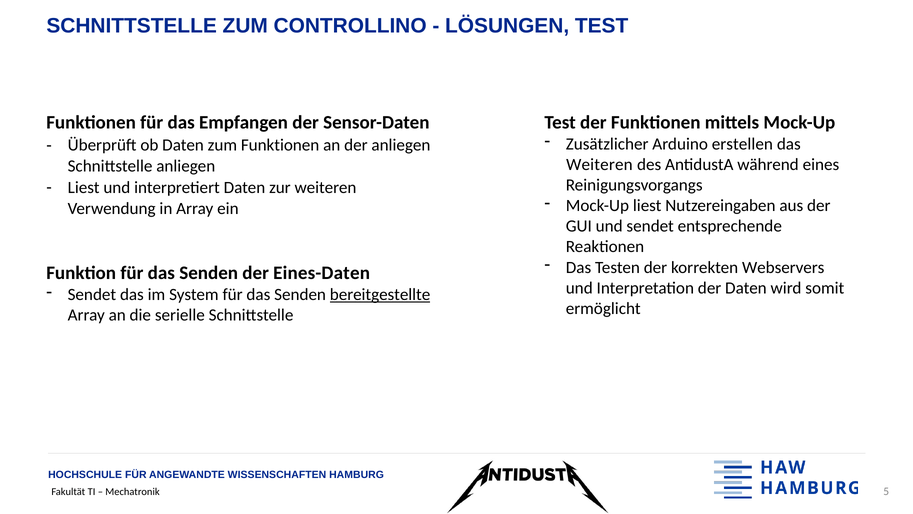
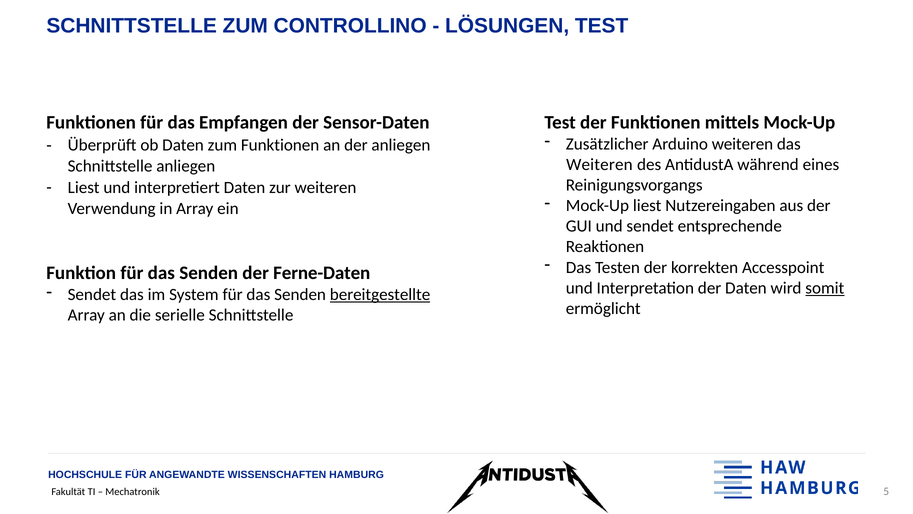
Arduino erstellen: erstellen -> weiteren
Webservers: Webservers -> Accesspoint
Eines-Daten: Eines-Daten -> Ferne-Daten
somit underline: none -> present
